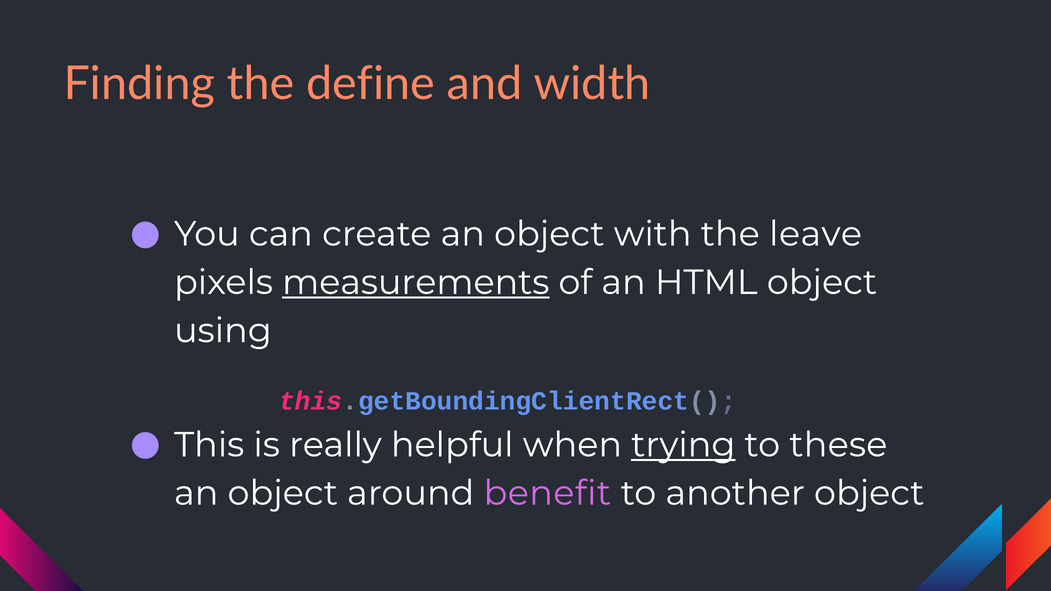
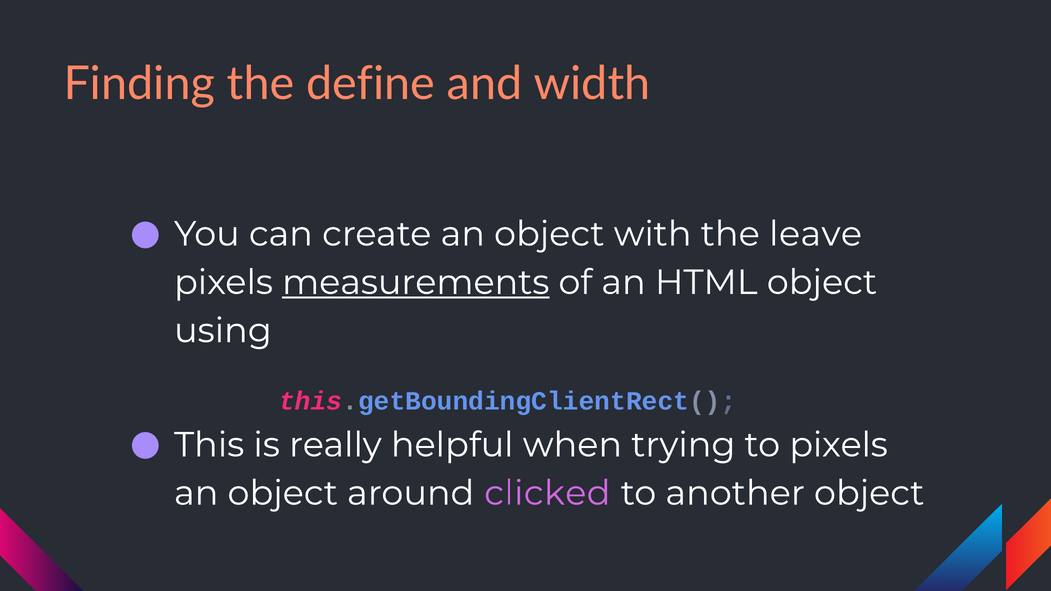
trying underline: present -> none
to these: these -> pixels
benefit: benefit -> clicked
